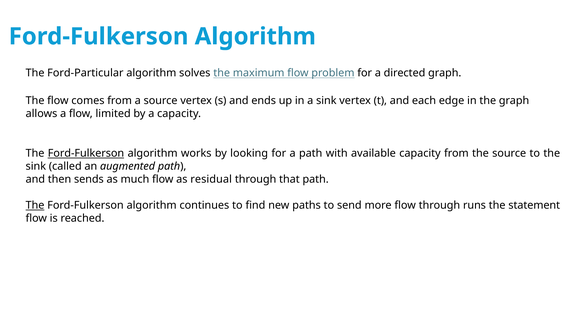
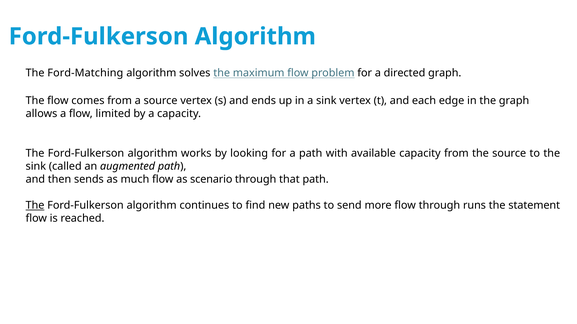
Ford-Particular: Ford-Particular -> Ford-Matching
Ford-Fulkerson at (86, 154) underline: present -> none
residual: residual -> scenario
